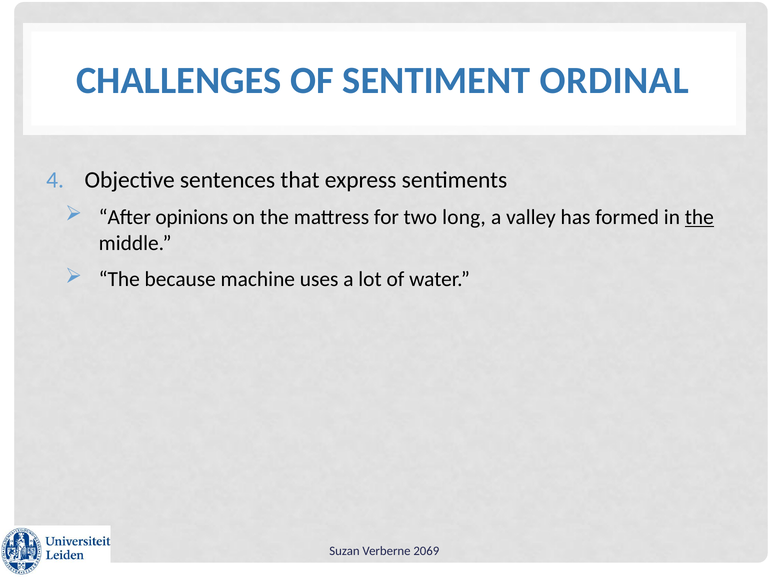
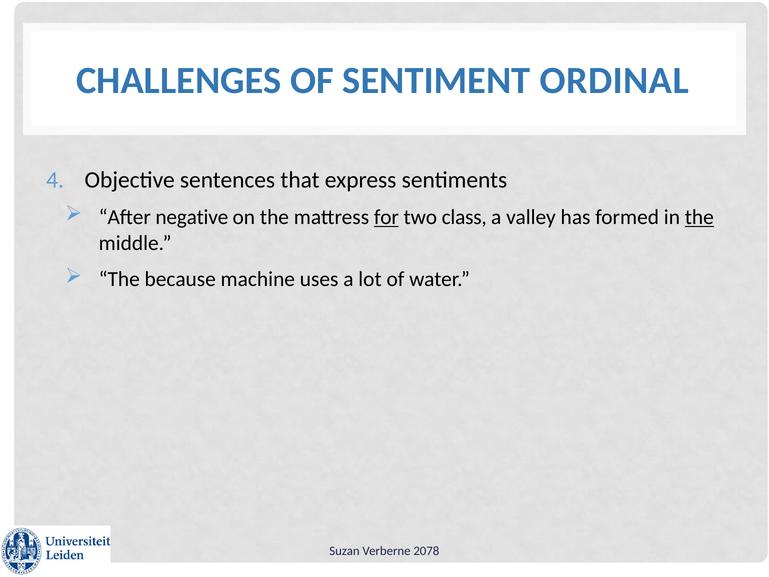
opinions: opinions -> negative
for underline: none -> present
long: long -> class
2069: 2069 -> 2078
